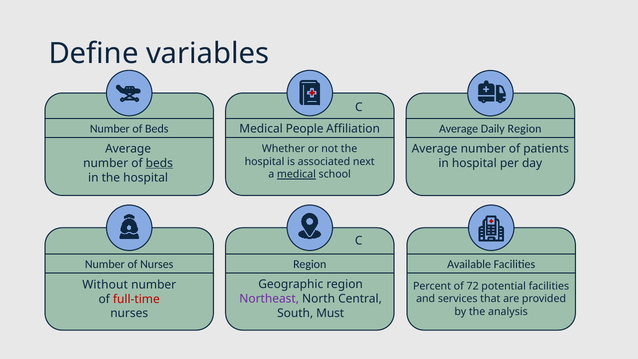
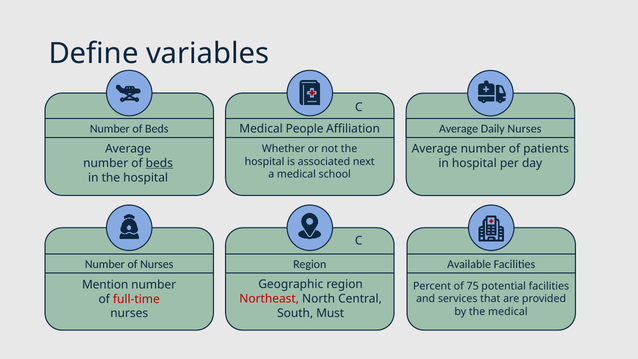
Daily Region: Region -> Nurses
medical at (296, 174) underline: present -> none
Without: Without -> Mention
72: 72 -> 75
Northeast colour: purple -> red
the analysis: analysis -> medical
